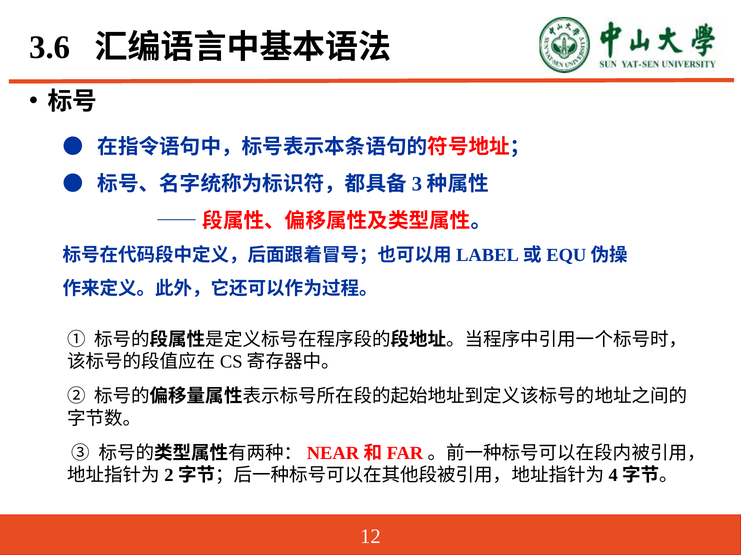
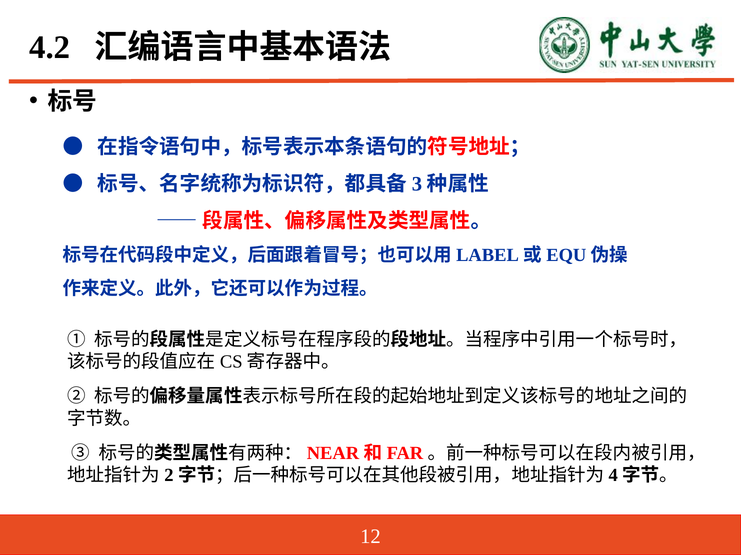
3.6: 3.6 -> 4.2
